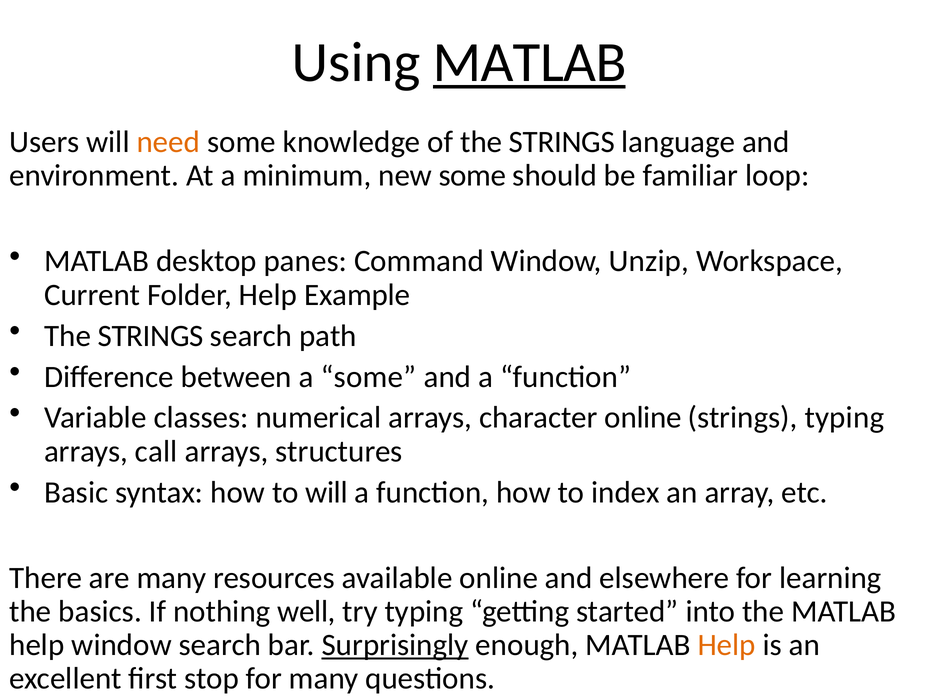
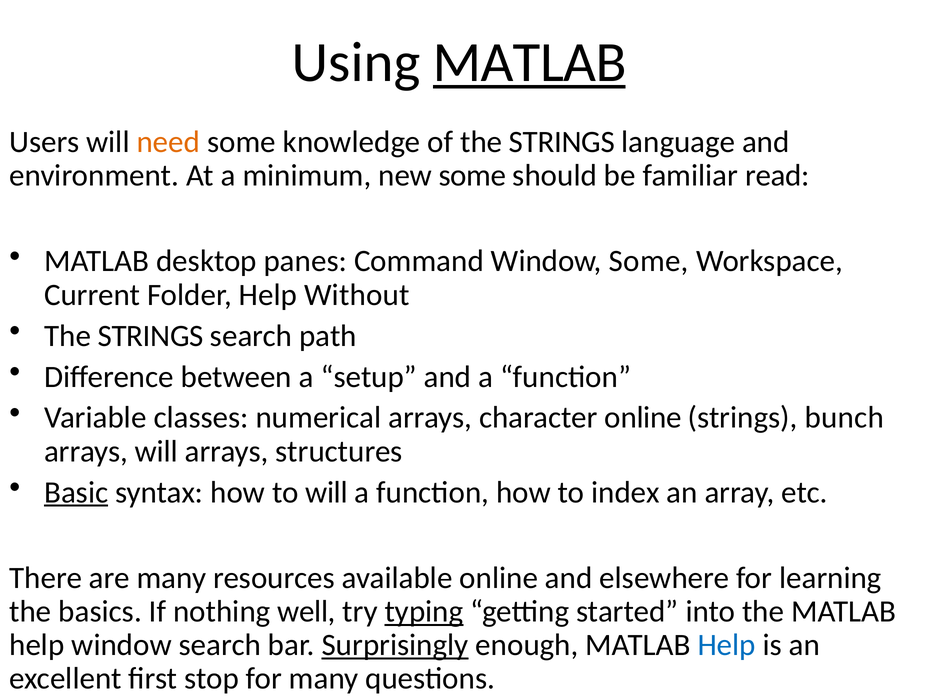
loop: loop -> read
Window Unzip: Unzip -> Some
Example: Example -> Without
a some: some -> setup
strings typing: typing -> bunch
arrays call: call -> will
Basic underline: none -> present
typing at (424, 611) underline: none -> present
Help at (727, 644) colour: orange -> blue
